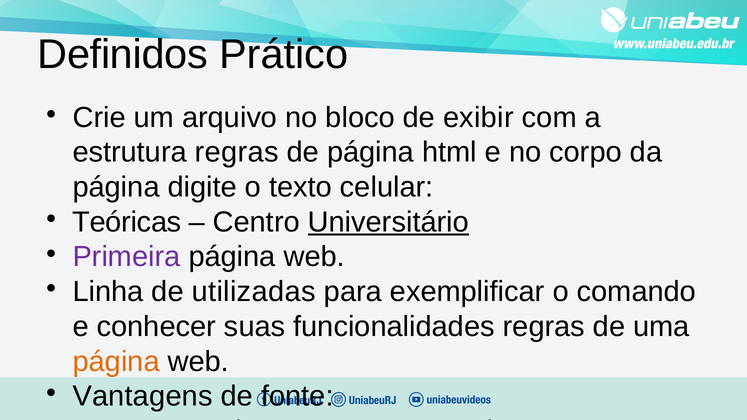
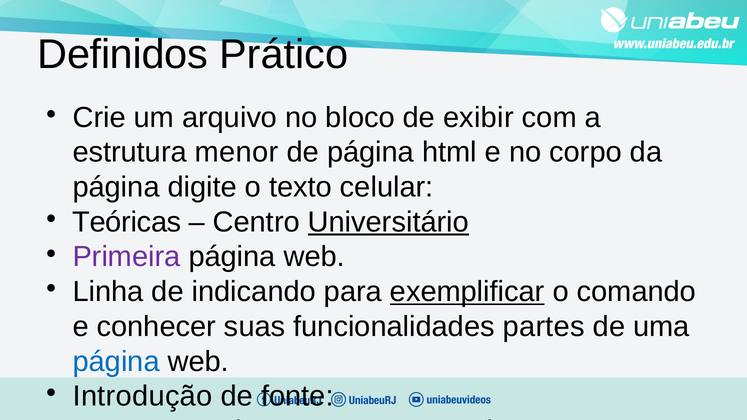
estrutura regras: regras -> menor
utilizadas: utilizadas -> indicando
exemplificar underline: none -> present
funcionalidades regras: regras -> partes
página at (116, 362) colour: orange -> blue
Vantagens: Vantagens -> Introdução
